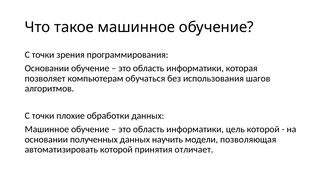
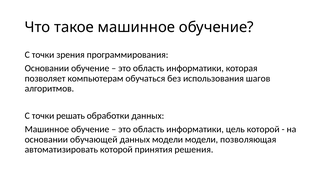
плохие: плохие -> решать
полученных: полученных -> обучающей
данных научить: научить -> модели
отличает: отличает -> решения
